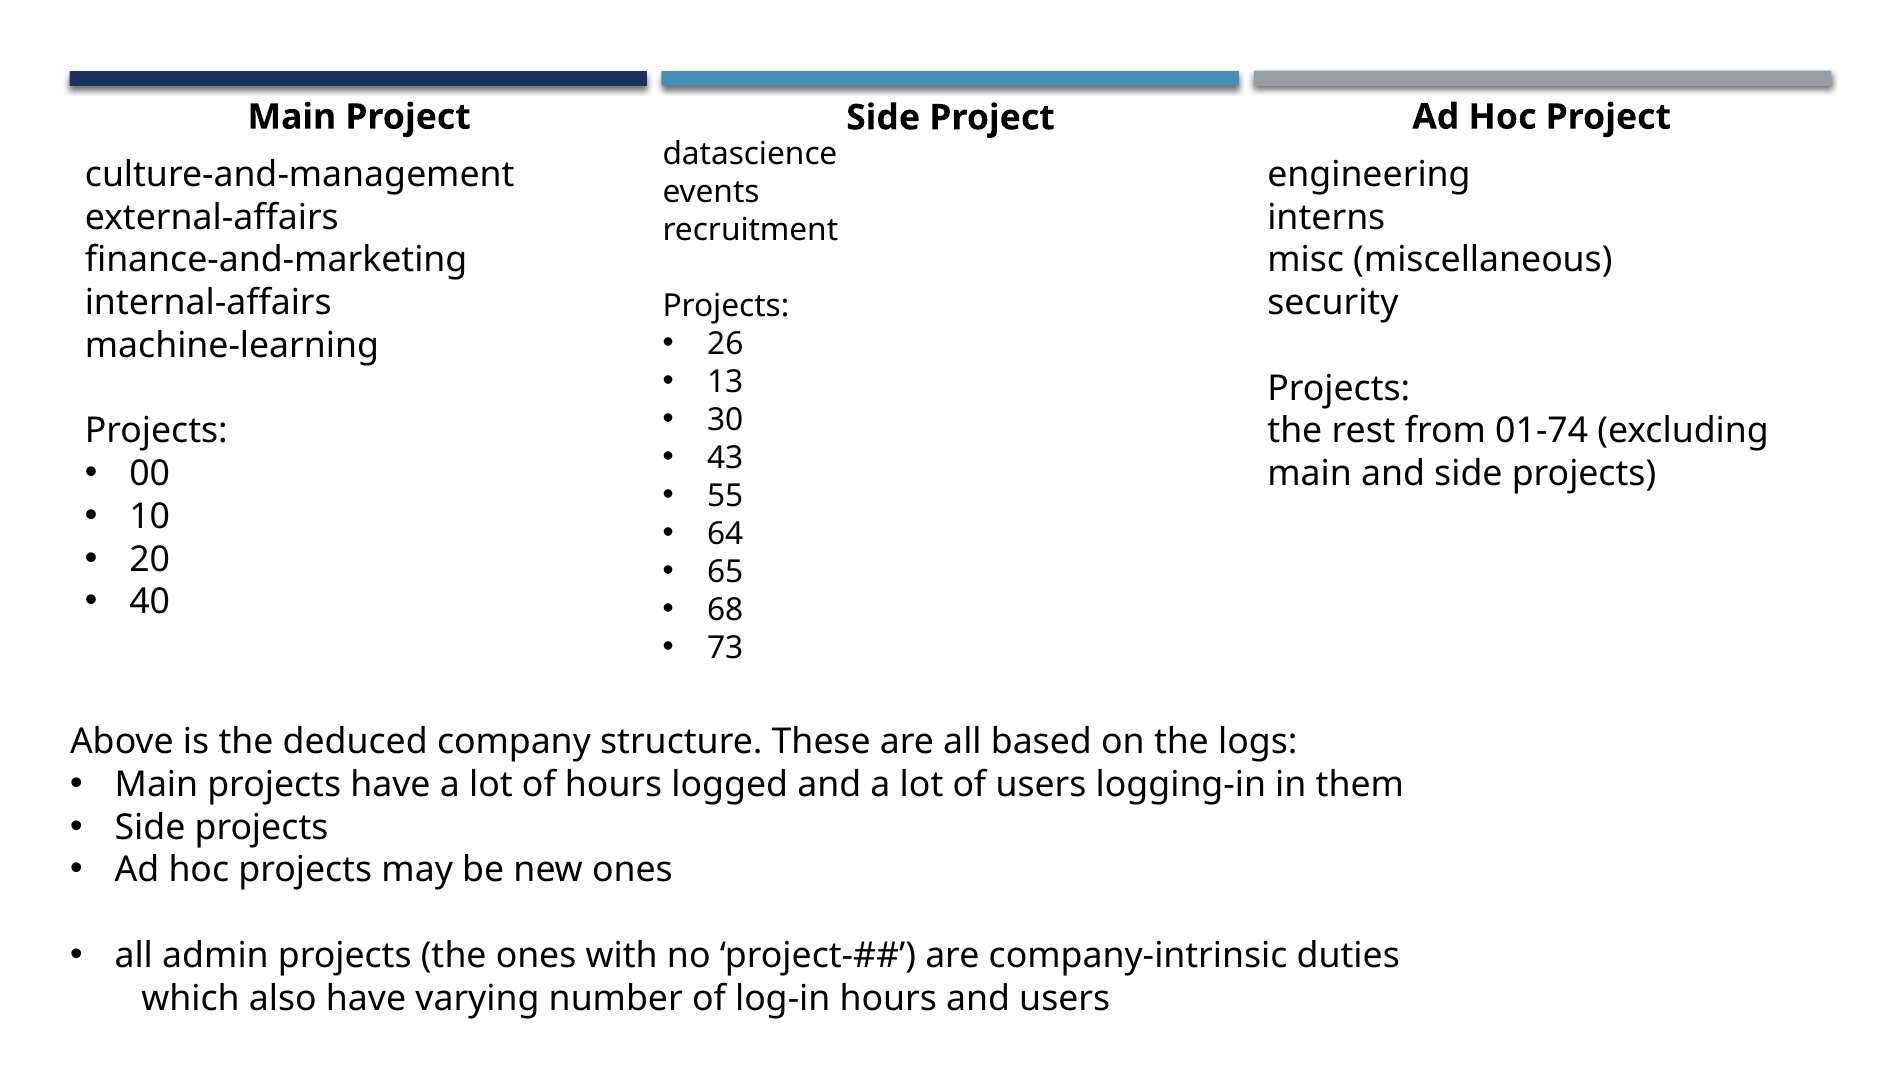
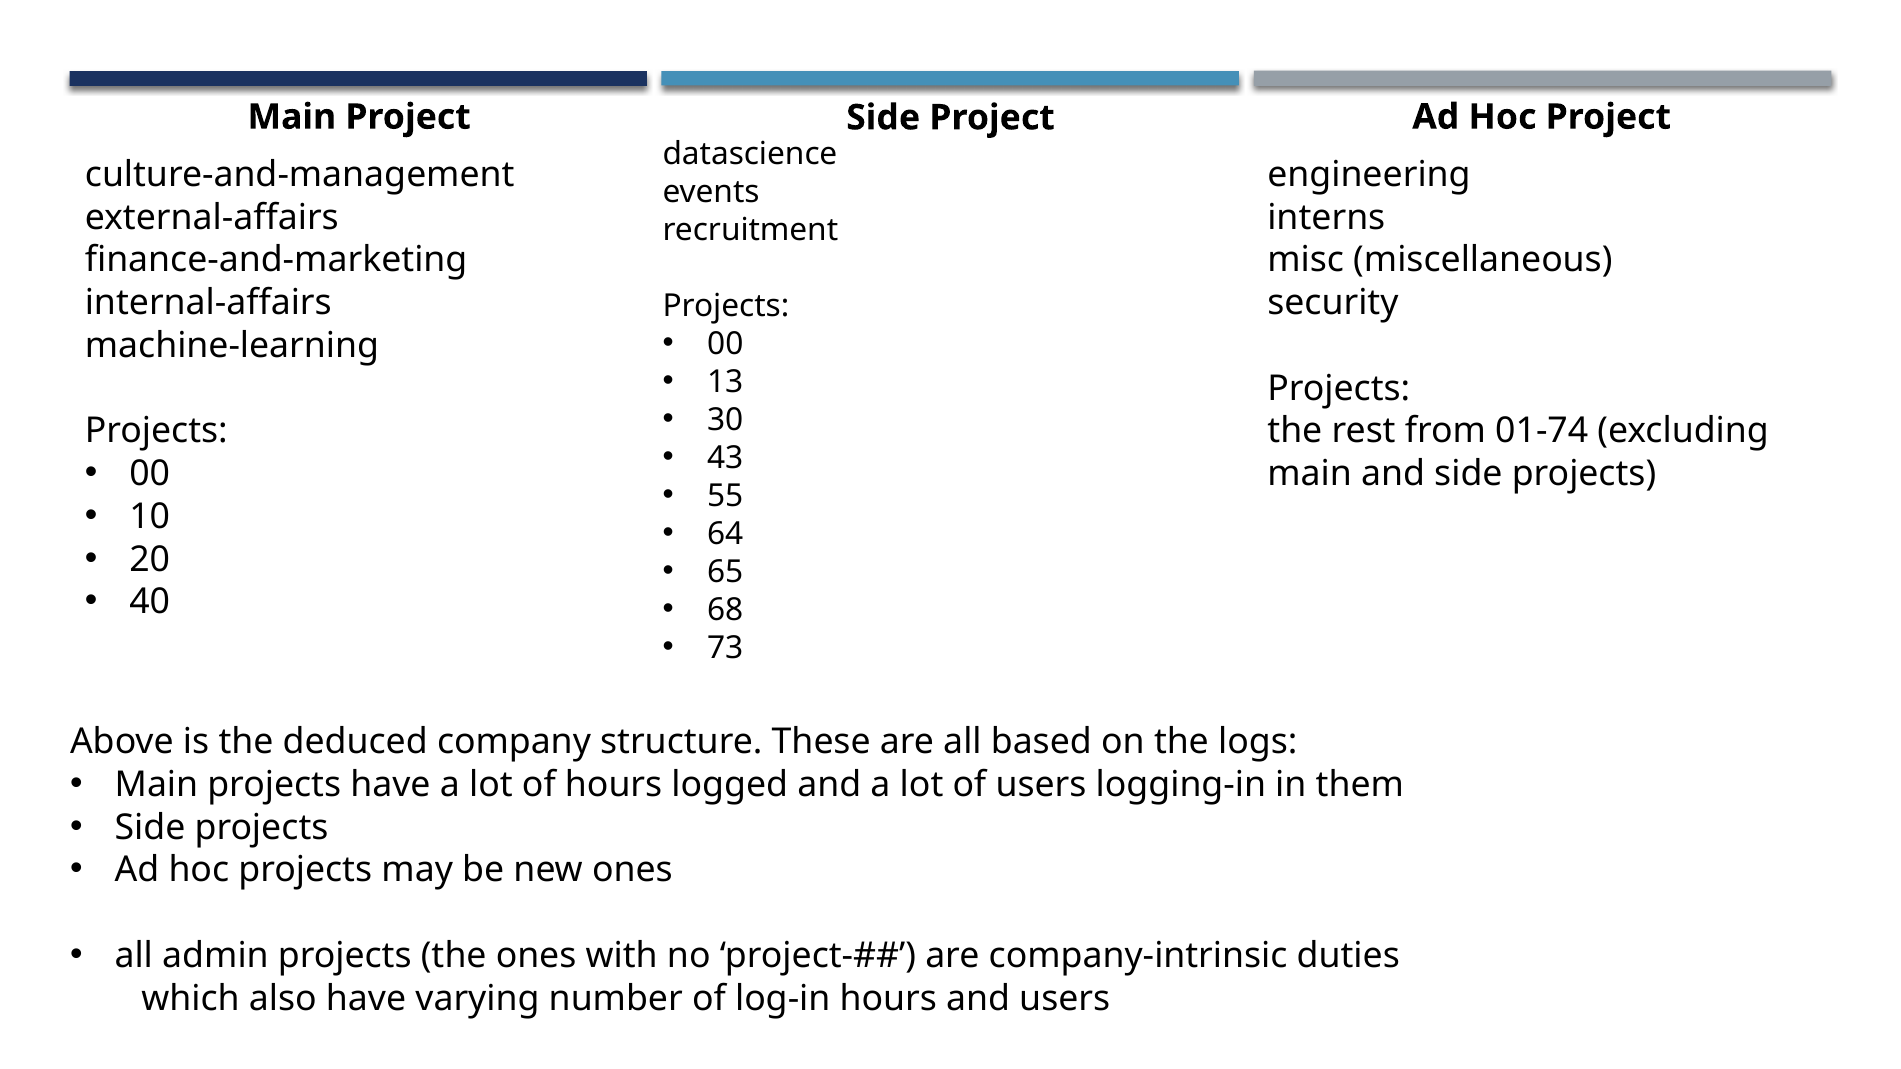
26 at (725, 344): 26 -> 00
